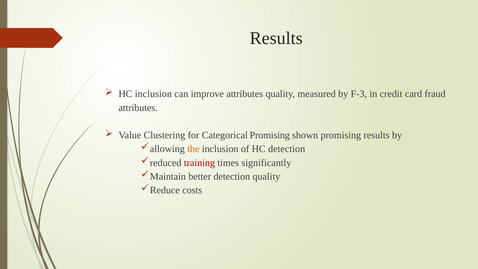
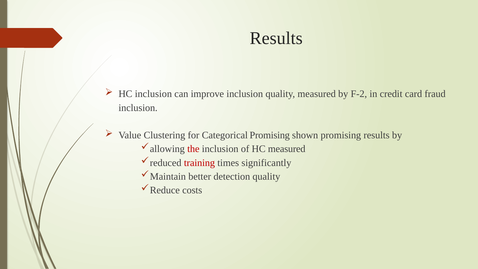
improve attributes: attributes -> inclusion
F-3: F-3 -> F-2
attributes at (138, 108): attributes -> inclusion
the colour: orange -> red
HC detection: detection -> measured
